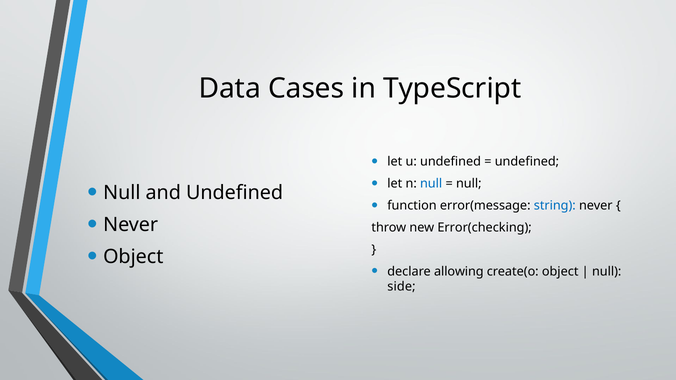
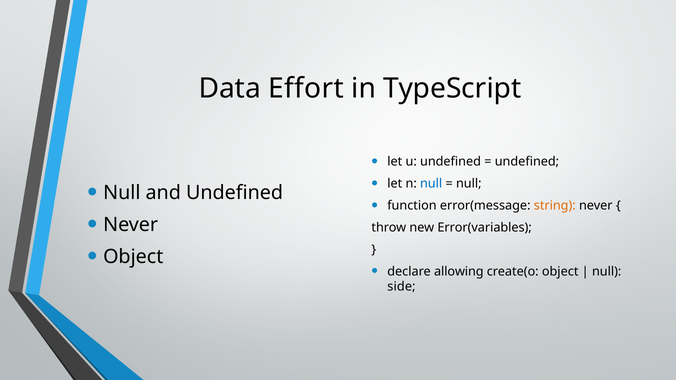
Cases: Cases -> Effort
string colour: blue -> orange
Error(checking: Error(checking -> Error(variables
